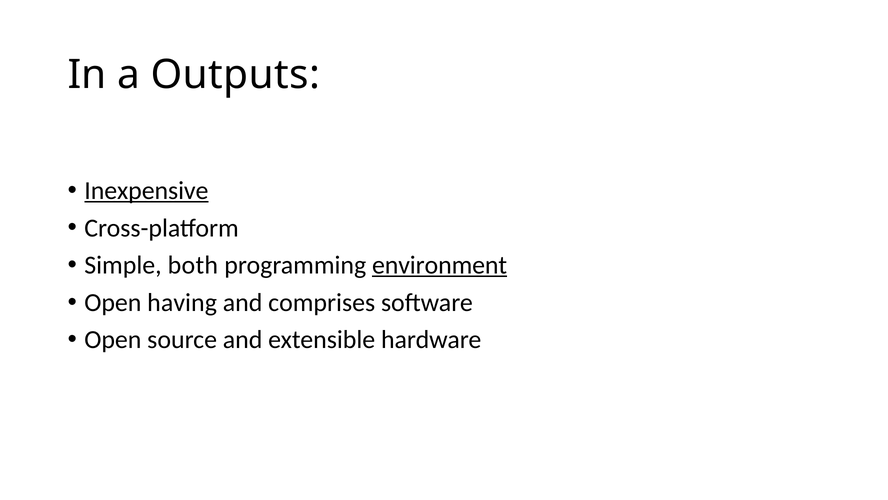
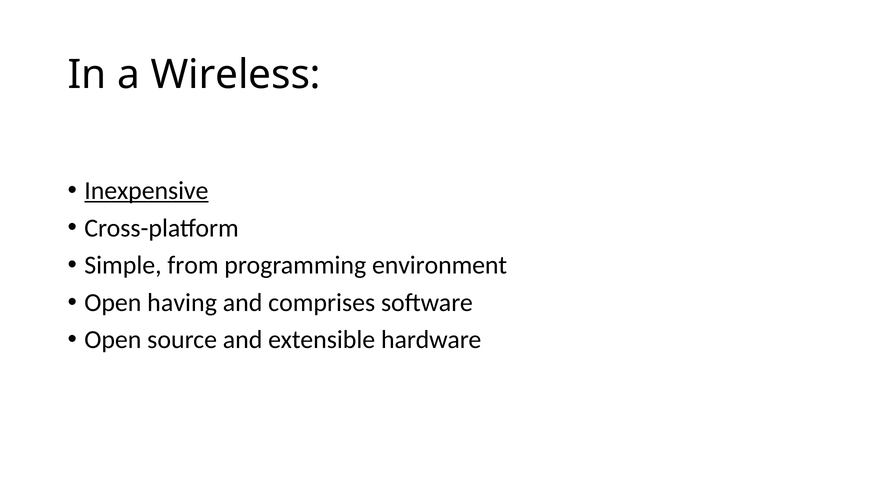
Outputs: Outputs -> Wireless
both: both -> from
environment underline: present -> none
